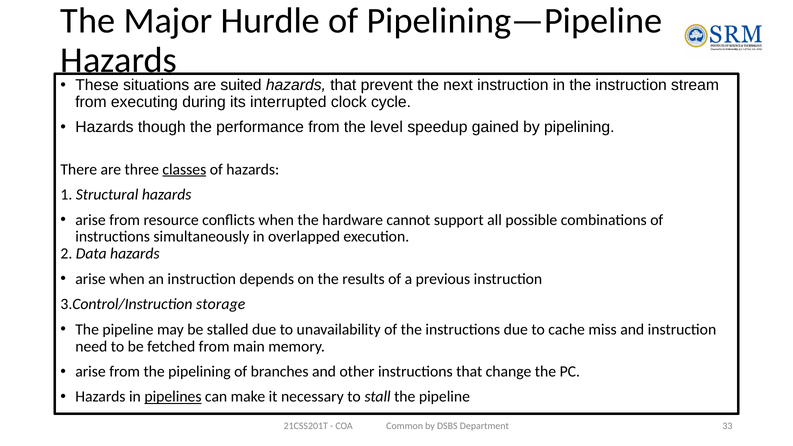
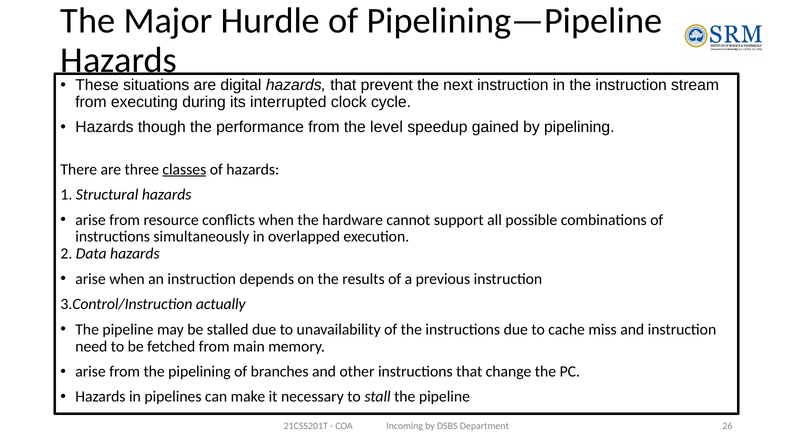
suited: suited -> digital
storage: storage -> actually
pipelines underline: present -> none
Common: Common -> Incoming
33: 33 -> 26
